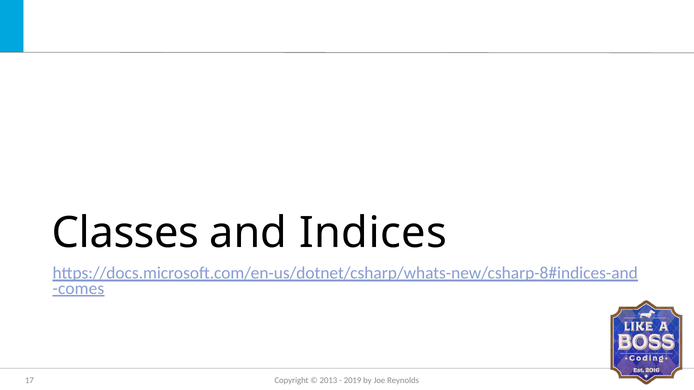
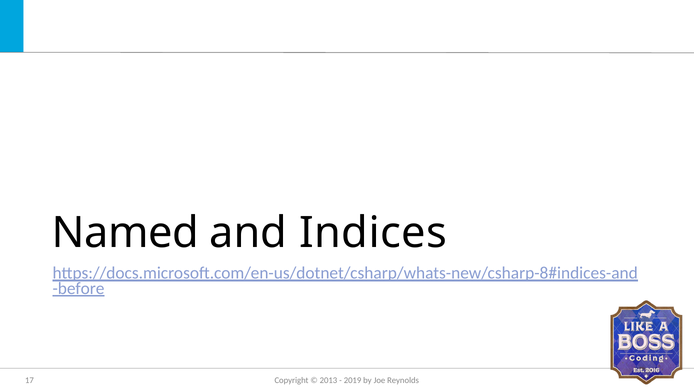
Classes: Classes -> Named
comes: comes -> before
